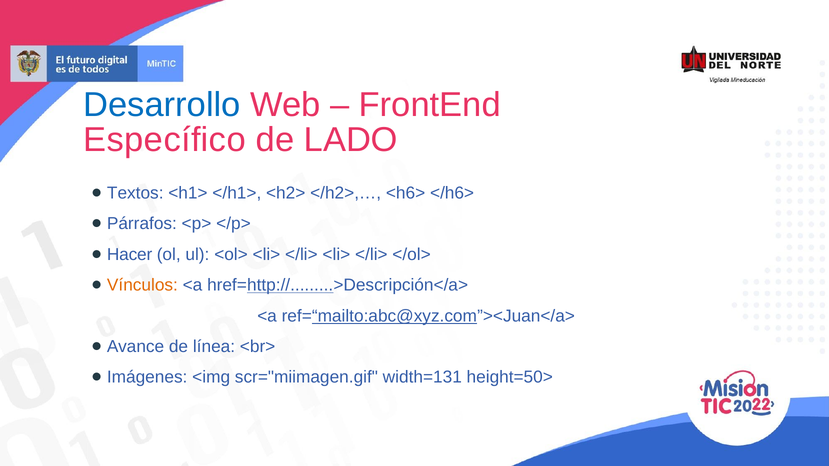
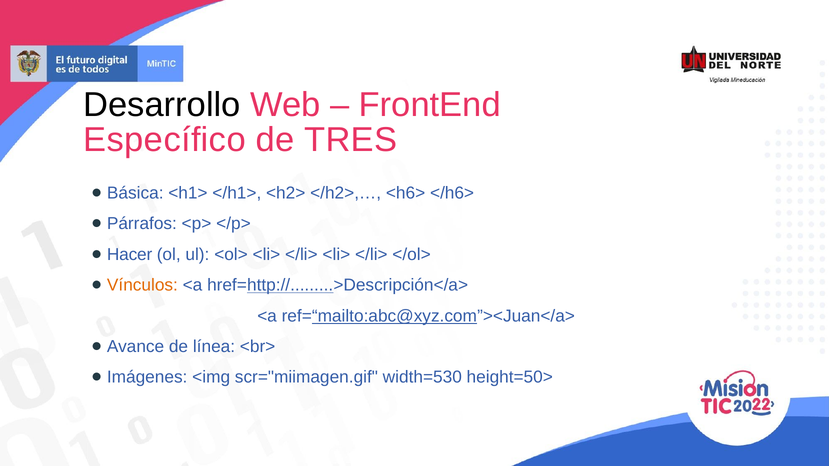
Desarrollo colour: blue -> black
LADO: LADO -> TRES
Textos: Textos -> Básica
width=131: width=131 -> width=530
